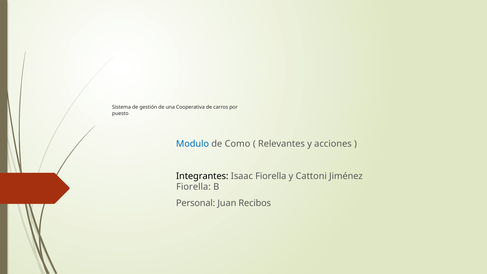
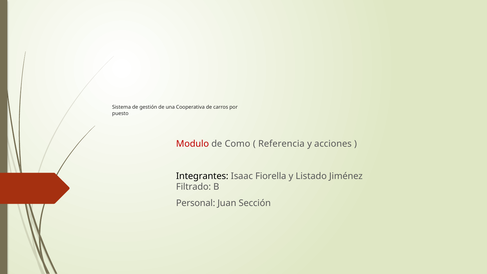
Modulo colour: blue -> red
Relevantes: Relevantes -> Referencia
Cattoni: Cattoni -> Listado
Fiorella at (193, 187): Fiorella -> Filtrado
Recibos: Recibos -> Sección
